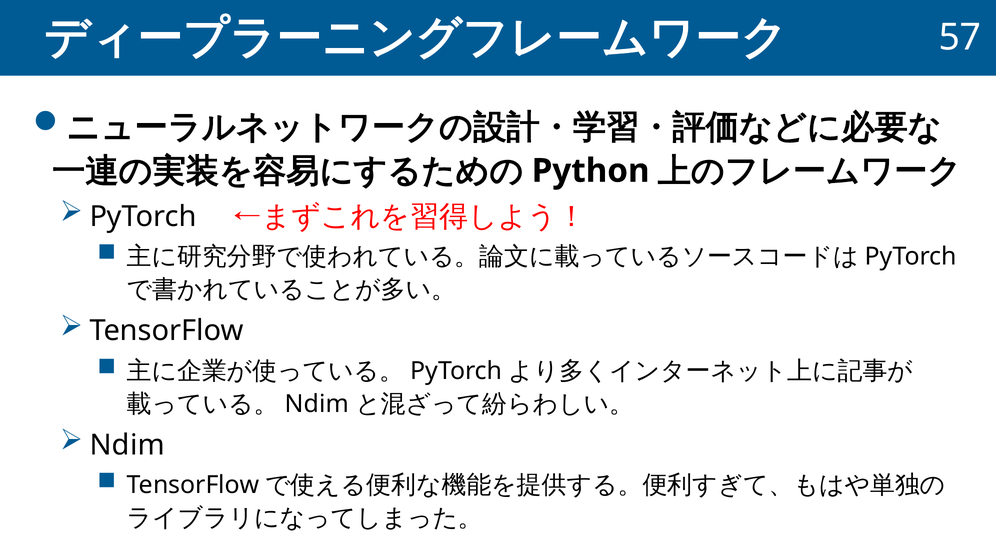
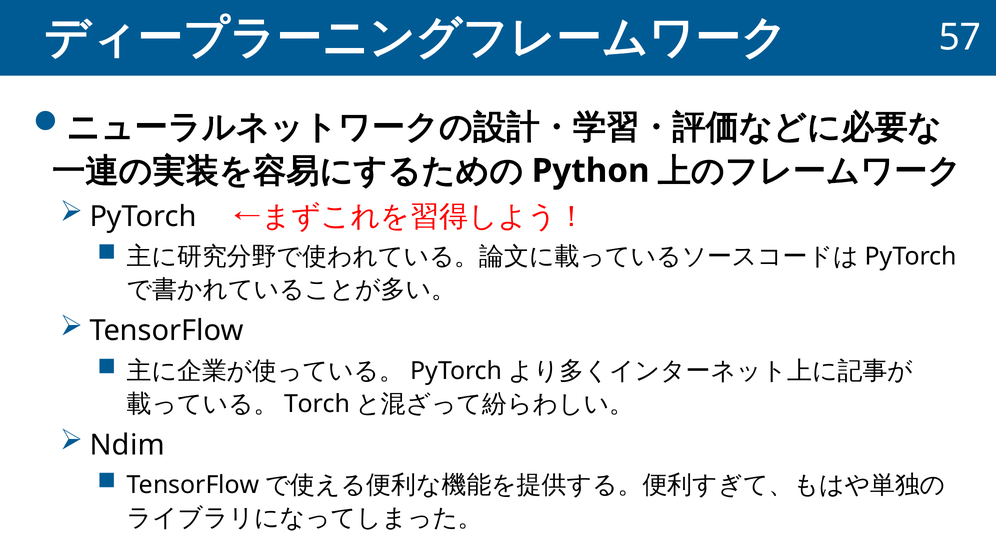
Ndim at (317, 404): Ndim -> Torch
